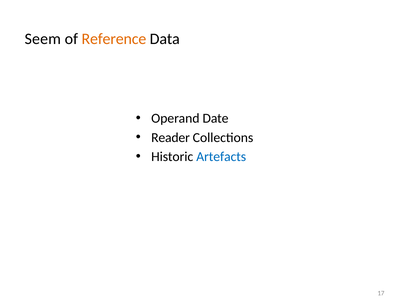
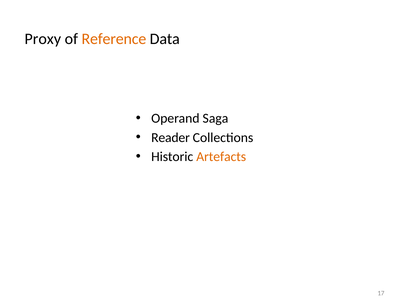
Seem: Seem -> Proxy
Date: Date -> Saga
Artefacts colour: blue -> orange
